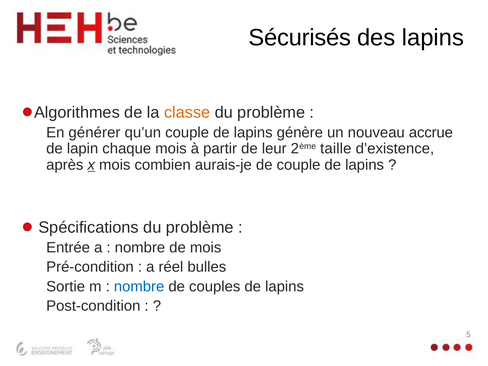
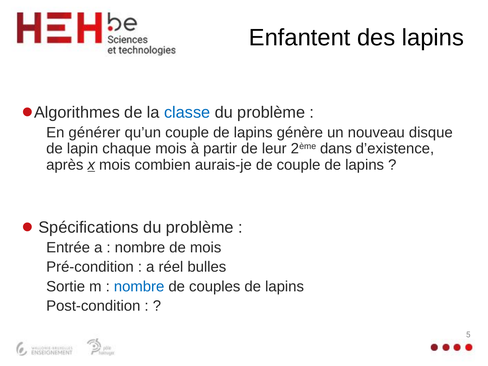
Sécurisés: Sécurisés -> Enfantent
classe colour: orange -> blue
accrue: accrue -> disque
taille: taille -> dans
